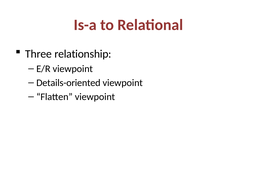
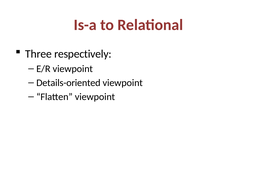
relationship: relationship -> respectively
